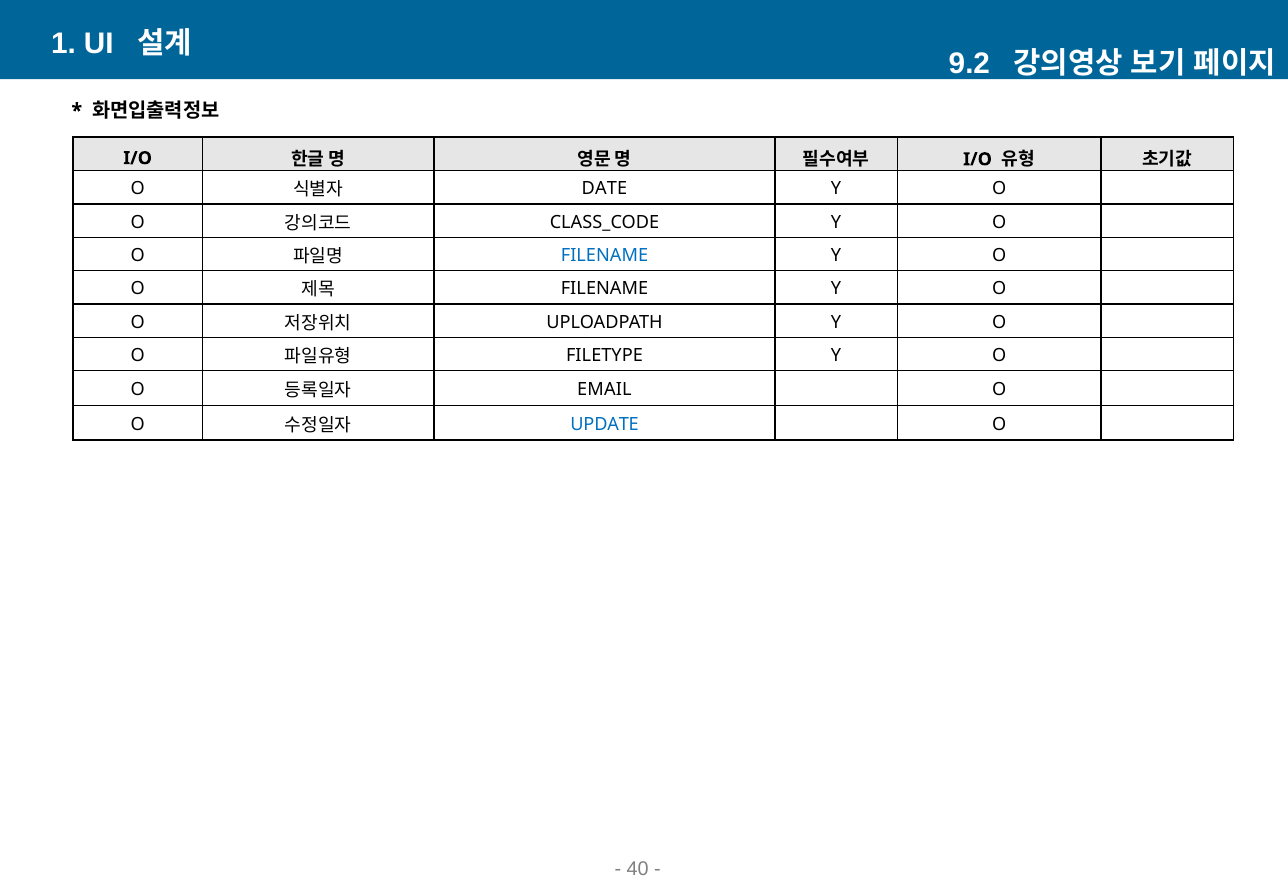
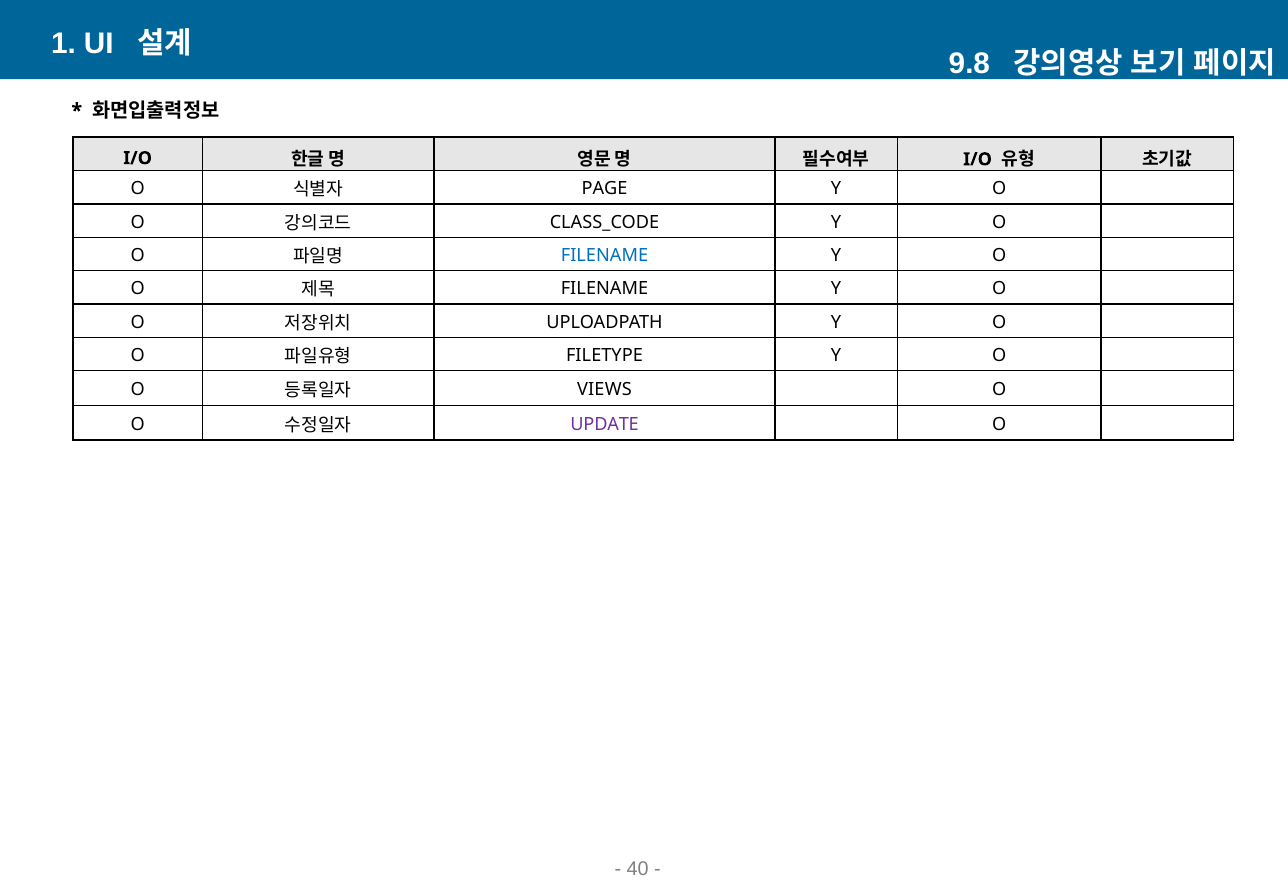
9.2: 9.2 -> 9.8
DATE: DATE -> PAGE
EMAIL: EMAIL -> VIEWS
UPDATE colour: blue -> purple
